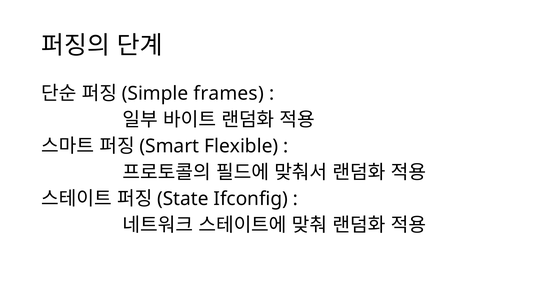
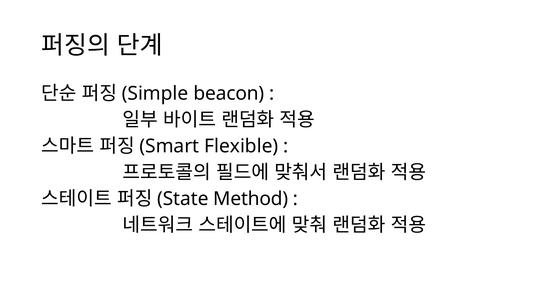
frames: frames -> beacon
Ifconfig: Ifconfig -> Method
